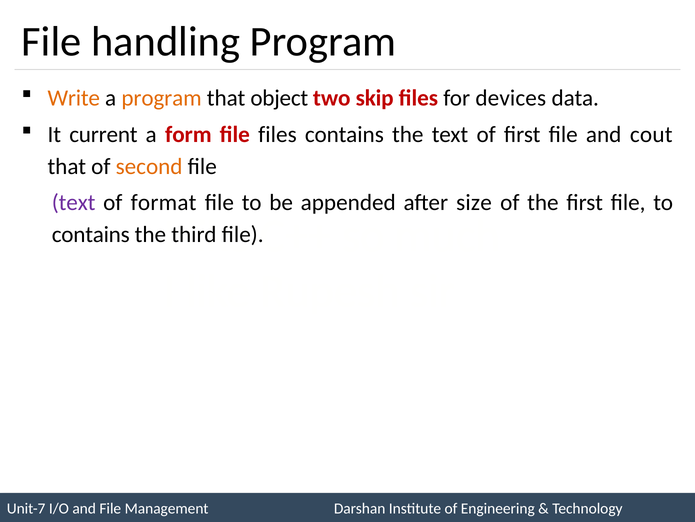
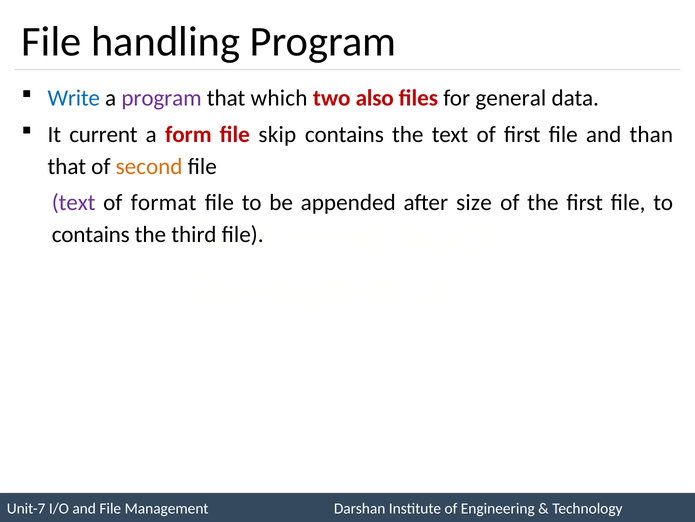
Write colour: orange -> blue
program at (162, 98) colour: orange -> purple
object: object -> which
skip: skip -> also
devices: devices -> general
file files: files -> skip
cout: cout -> than
